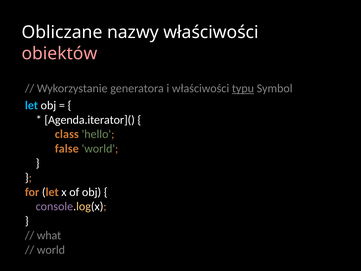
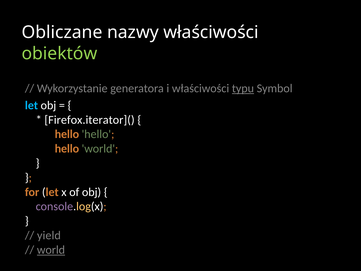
obiektów colour: pink -> light green
Agenda.iterator](: Agenda.iterator]( -> Firefox.iterator](
class at (67, 134): class -> hello
false at (67, 149): false -> hello
what: what -> yield
world at (51, 250) underline: none -> present
